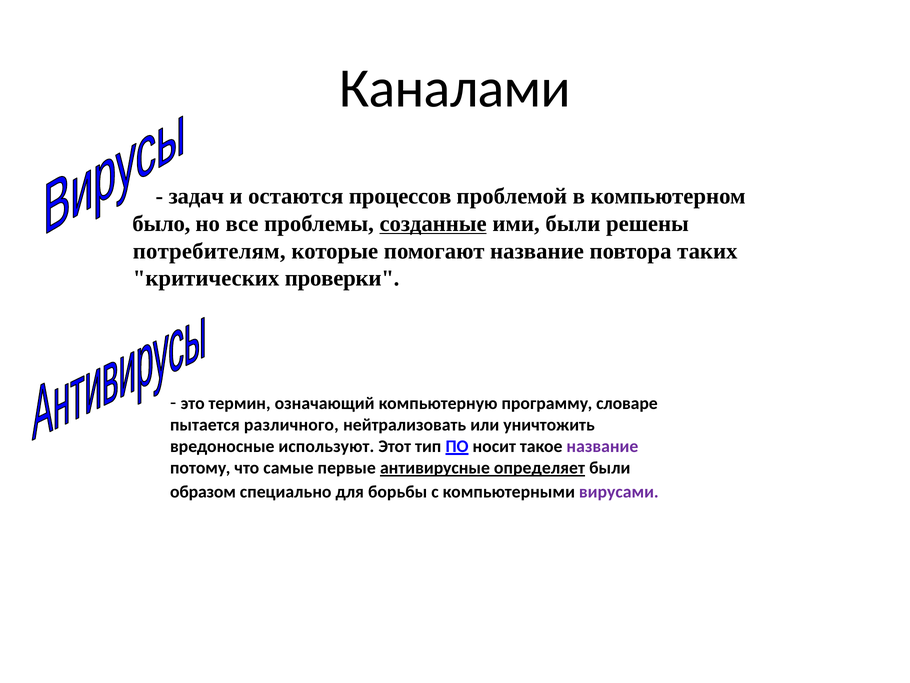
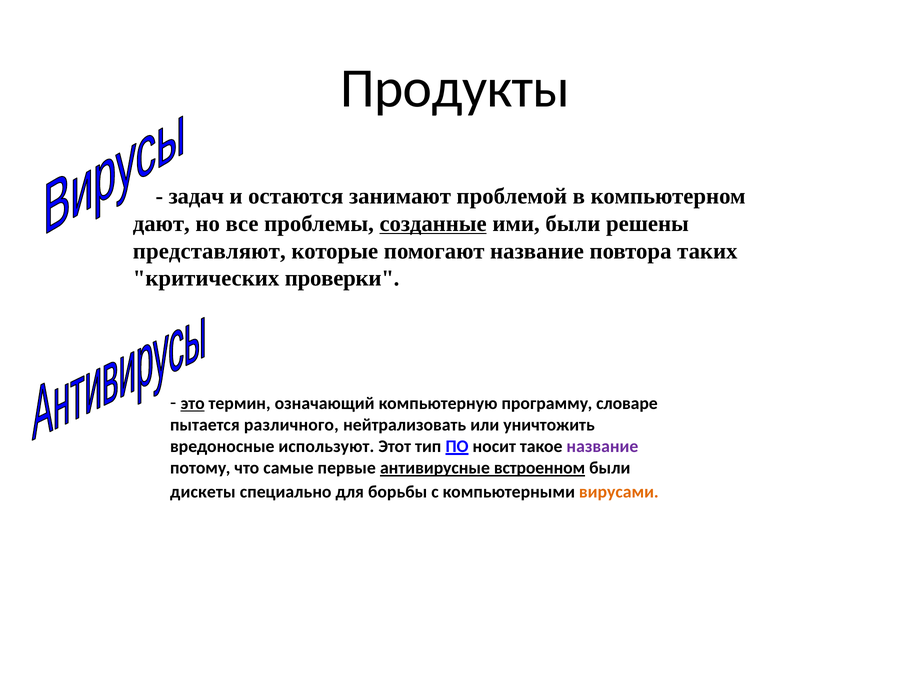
Каналами: Каналами -> Продукты
процессов: процессов -> занимают
было: было -> дают
потребителям: потребителям -> представляют
это underline: none -> present
определяет: определяет -> встроенном
образом: образом -> дискеты
вирусами colour: purple -> orange
